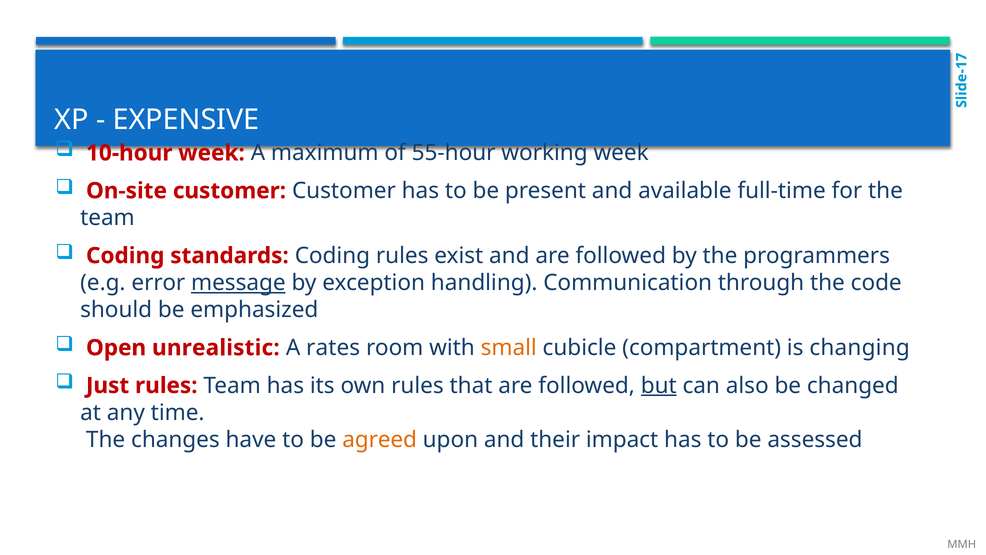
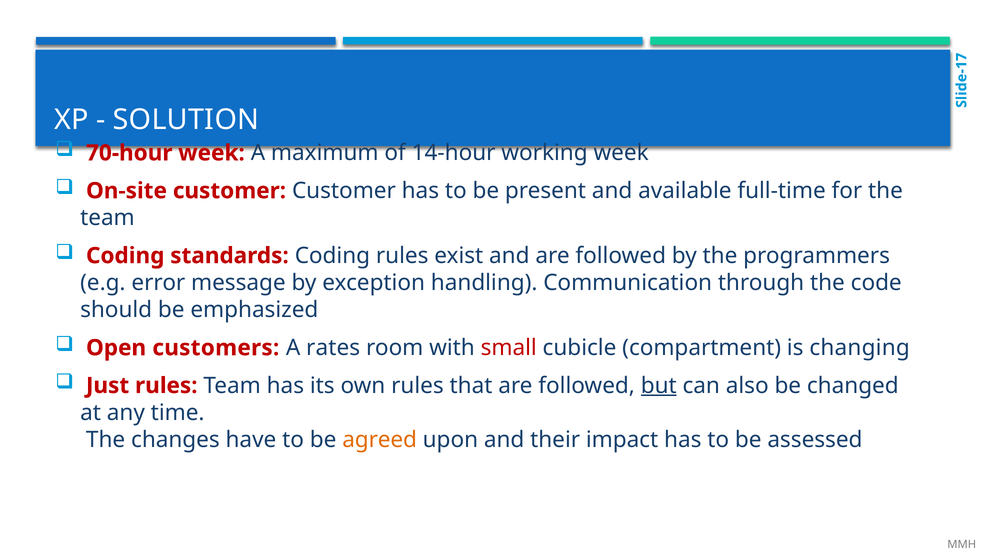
EXPENSIVE: EXPENSIVE -> SOLUTION
10-hour: 10-hour -> 70-hour
55-hour: 55-hour -> 14-hour
message underline: present -> none
unrealistic: unrealistic -> customers
small colour: orange -> red
